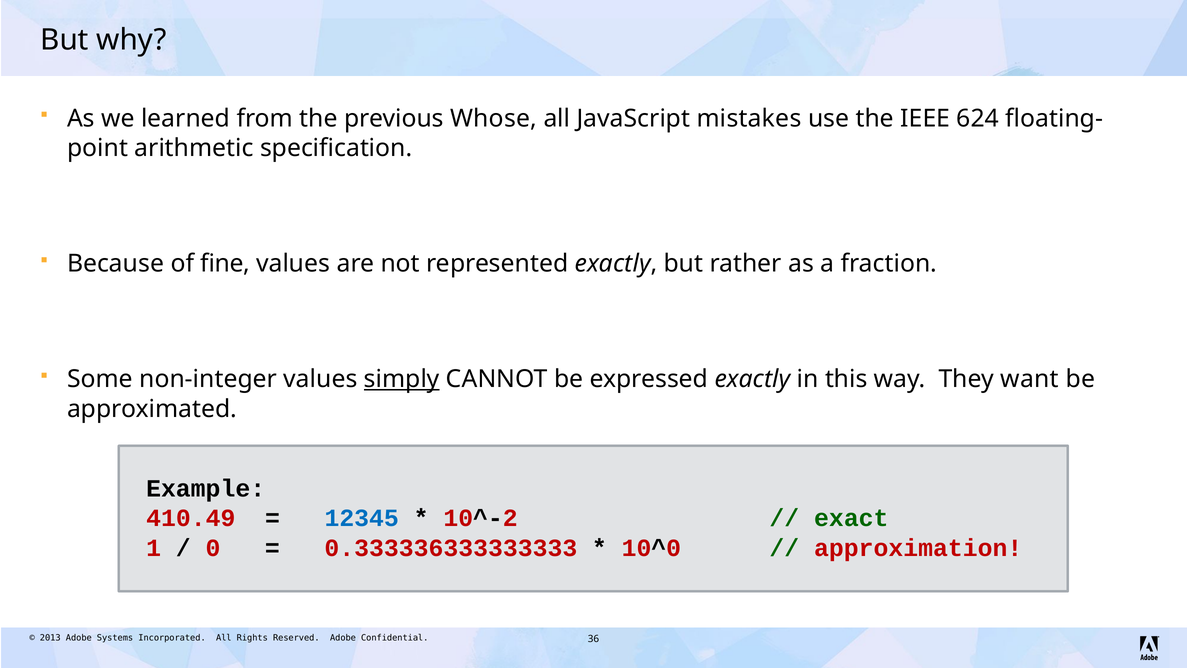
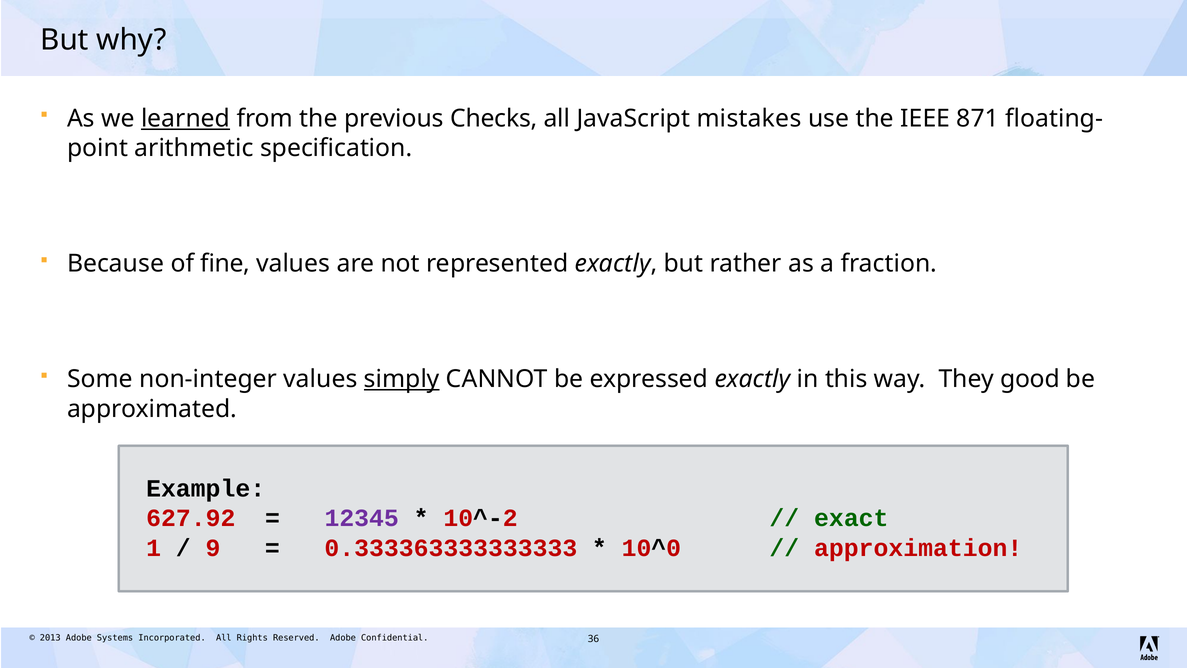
learned underline: none -> present
Whose: Whose -> Checks
624: 624 -> 871
want: want -> good
410.49: 410.49 -> 627.92
12345 colour: blue -> purple
0: 0 -> 9
0.333336333333333: 0.333336333333333 -> 0.333363333333333
